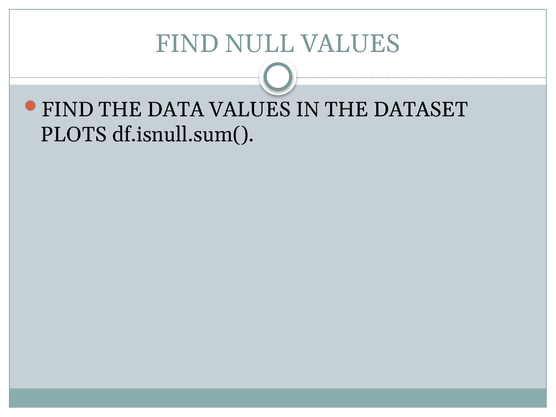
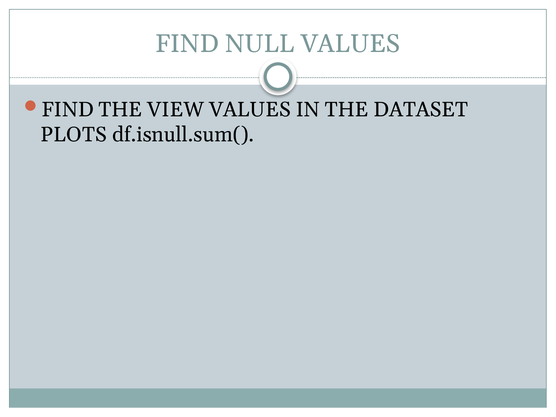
DATA: DATA -> VIEW
